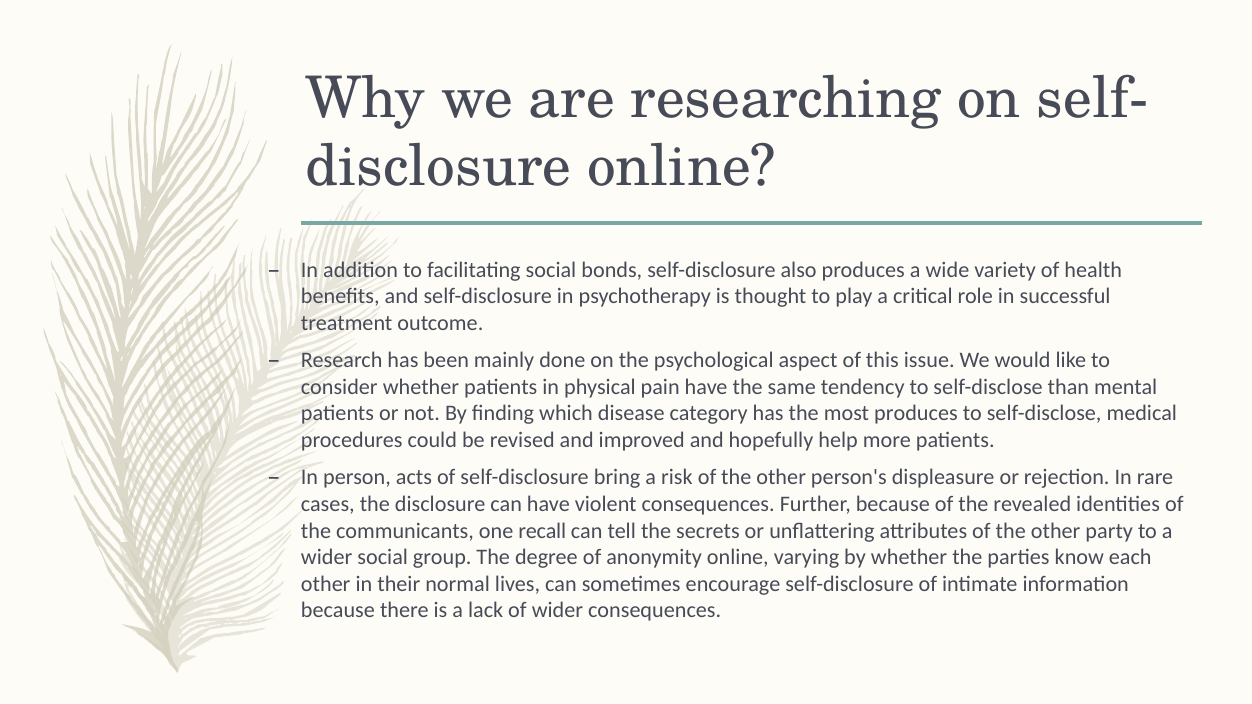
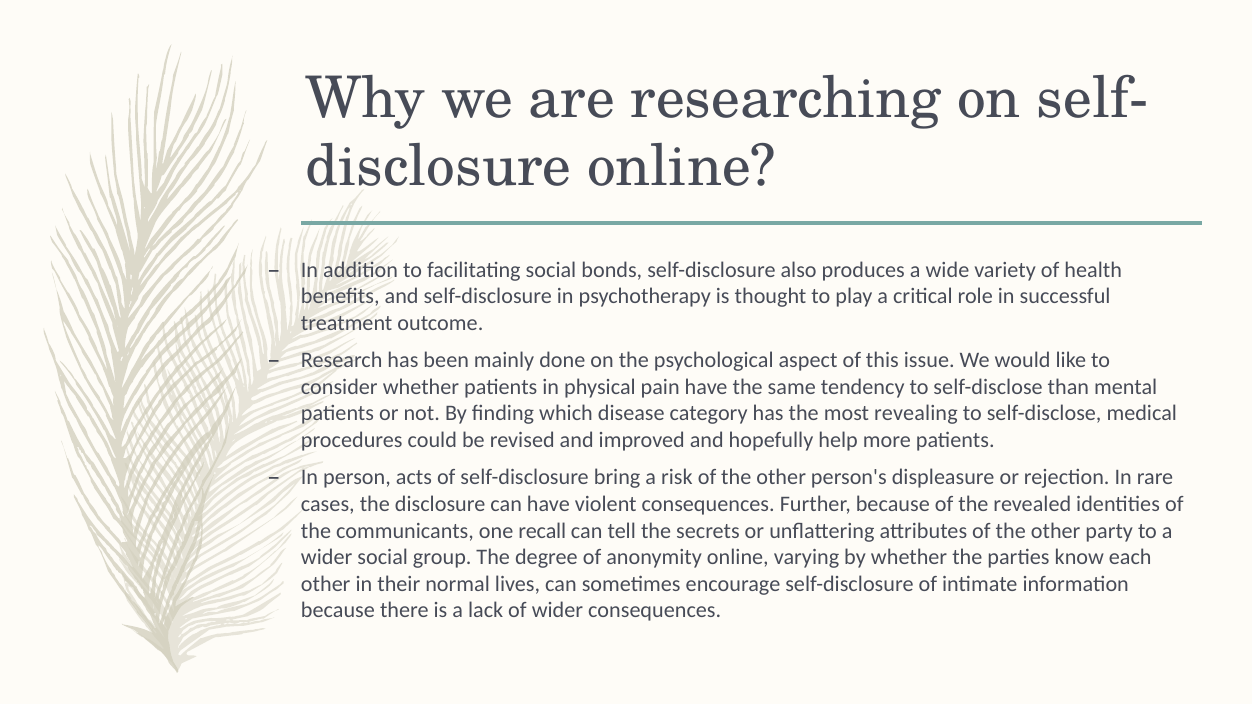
most produces: produces -> revealing
